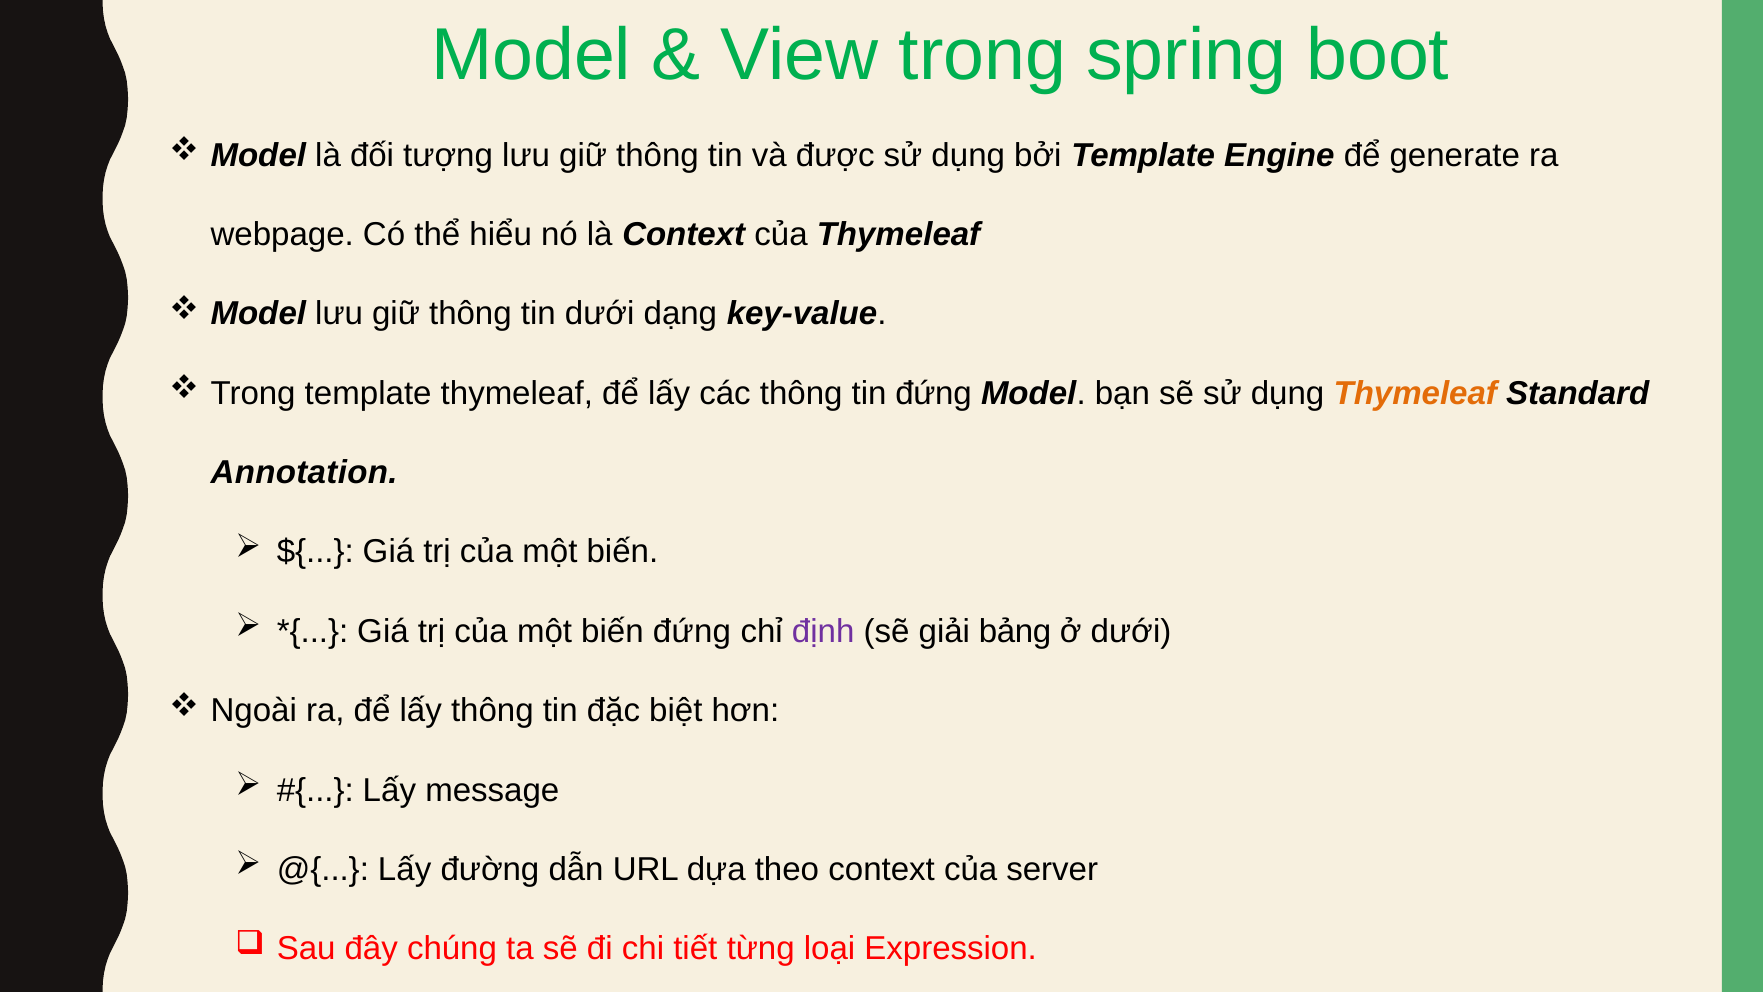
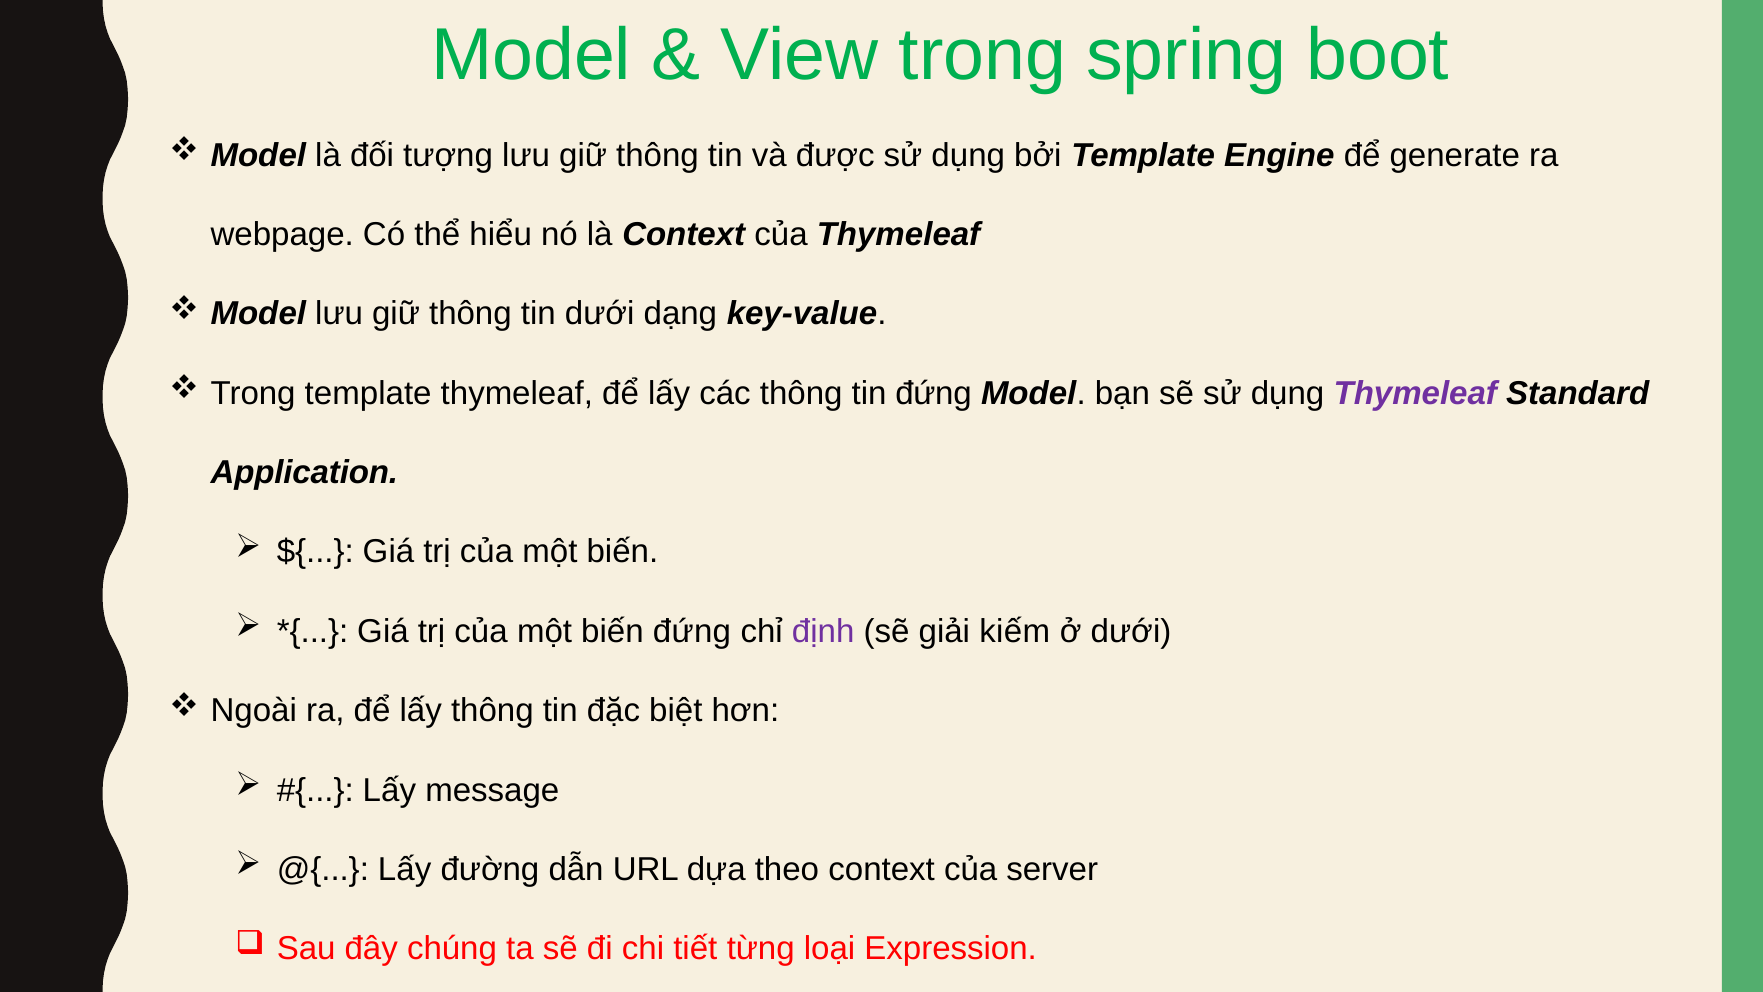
Thymeleaf at (1415, 393) colour: orange -> purple
Annotation: Annotation -> Application
bảng: bảng -> kiếm
